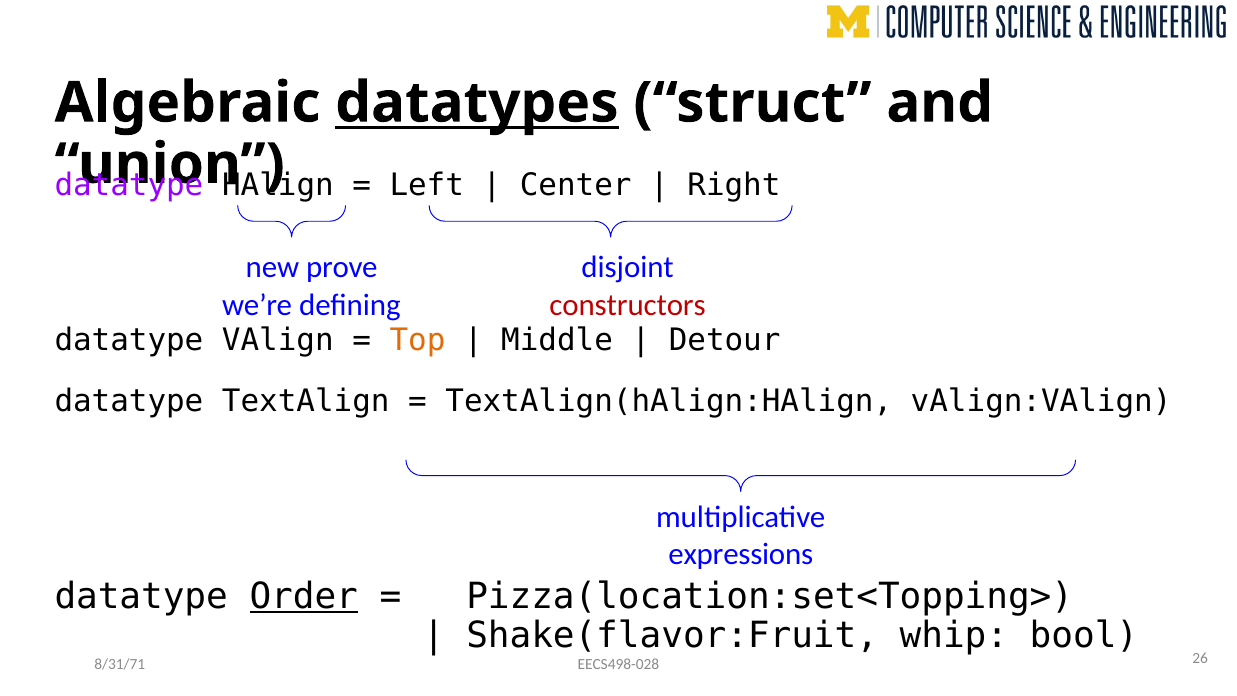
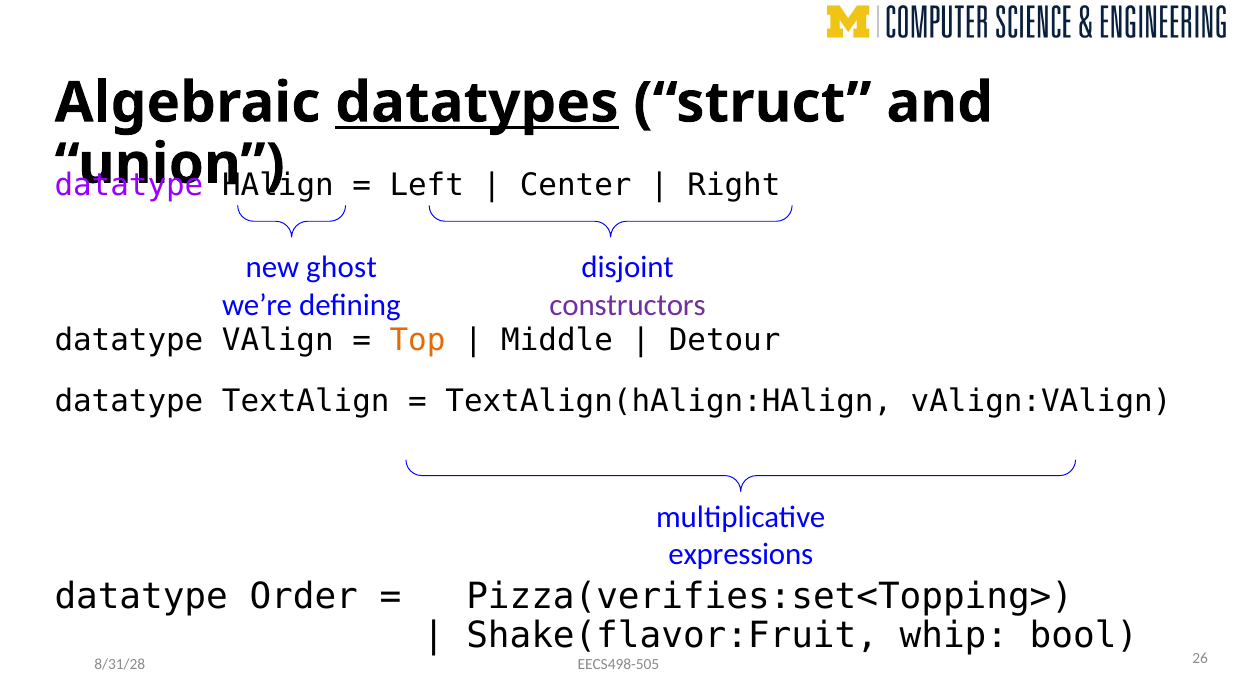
prove: prove -> ghost
constructors colour: red -> purple
Order underline: present -> none
Pizza(location:set<Topping>: Pizza(location:set<Topping> -> Pizza(verifies:set<Topping>
EECS498-028: EECS498-028 -> EECS498-505
8/31/71: 8/31/71 -> 8/31/28
